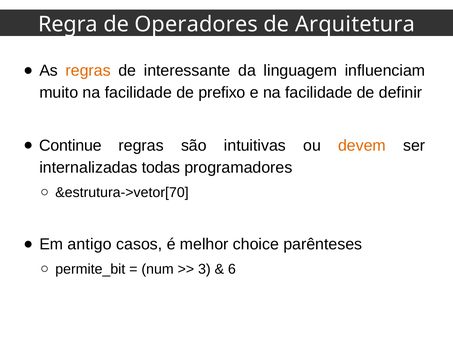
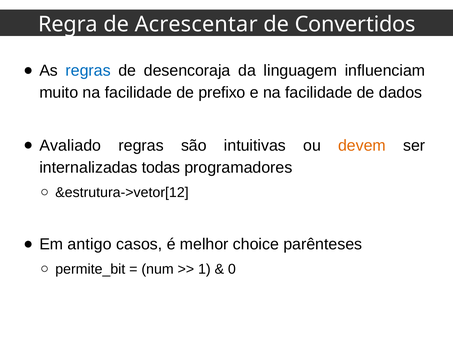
Operadores: Operadores -> Acrescentar
Arquitetura: Arquitetura -> Convertidos
regras at (88, 71) colour: orange -> blue
interessante: interessante -> desencoraja
definir: definir -> dados
Continue: Continue -> Avaliado
&estrutura->vetor[70: &estrutura->vetor[70 -> &estrutura->vetor[12
3: 3 -> 1
6: 6 -> 0
